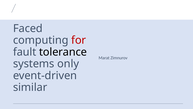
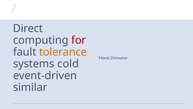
Faced: Faced -> Direct
tolerance colour: black -> orange
only: only -> cold
